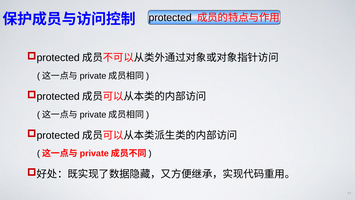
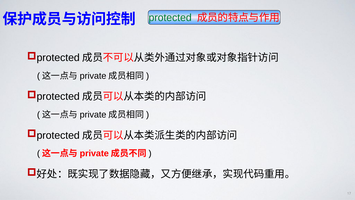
protected colour: black -> green
